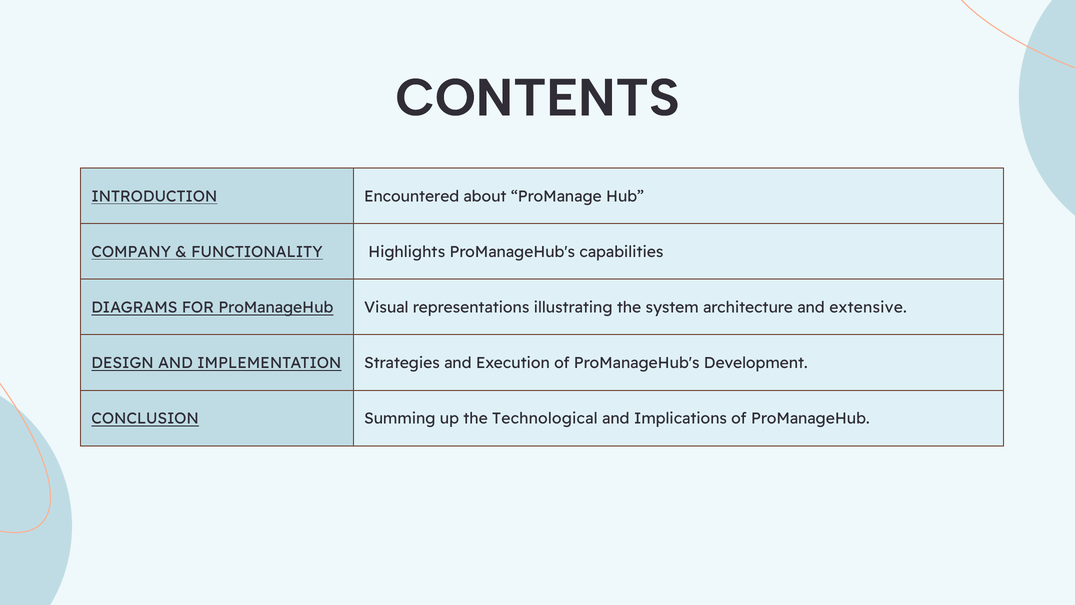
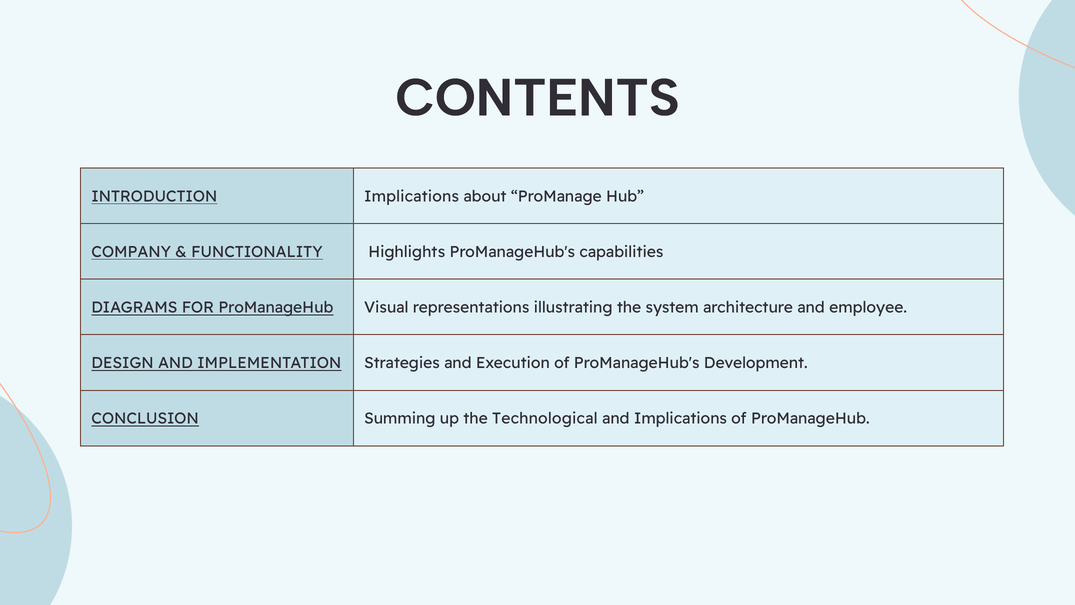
INTRODUCTION Encountered: Encountered -> Implications
extensive: extensive -> employee
